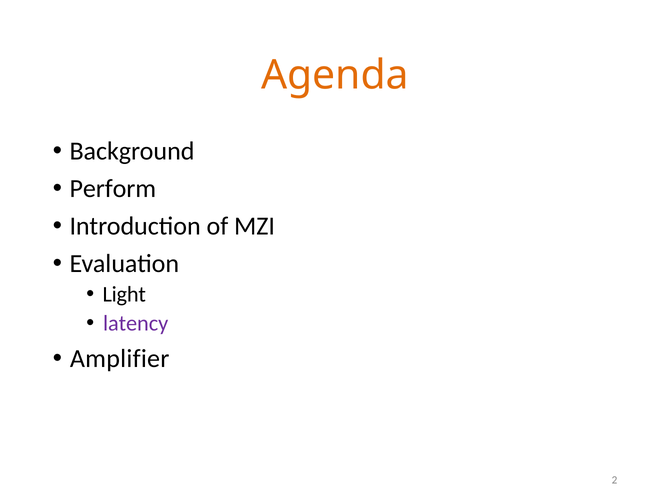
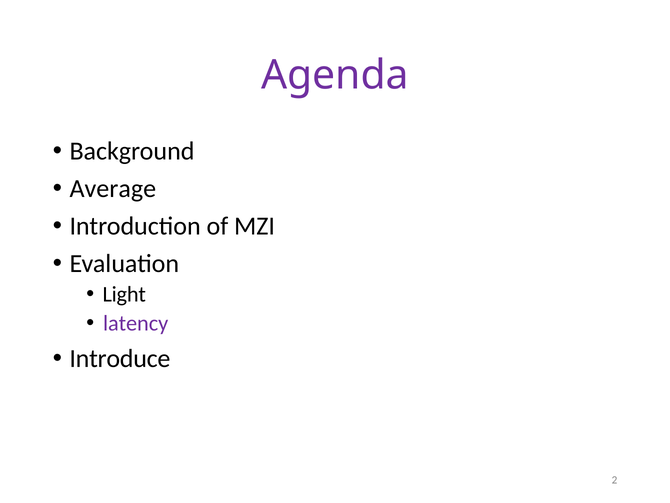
Agenda colour: orange -> purple
Perform: Perform -> Average
Amplifier: Amplifier -> Introduce
